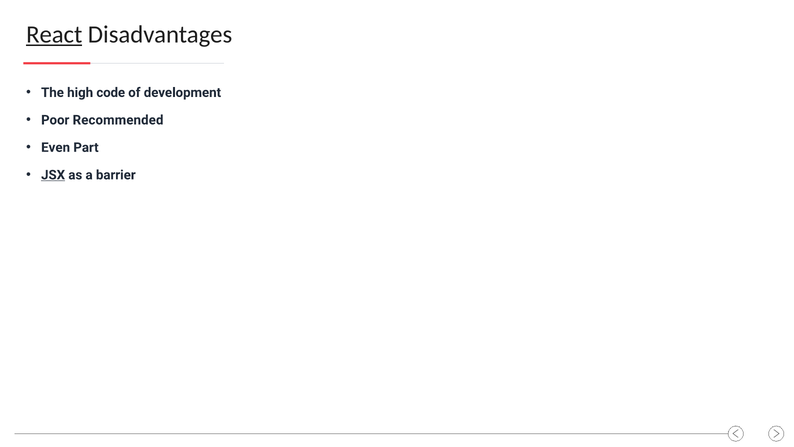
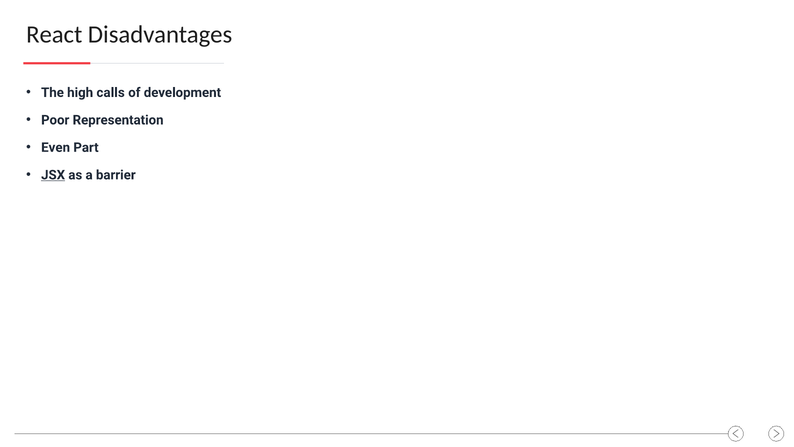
React underline: present -> none
code: code -> calls
Recommended: Recommended -> Representation
